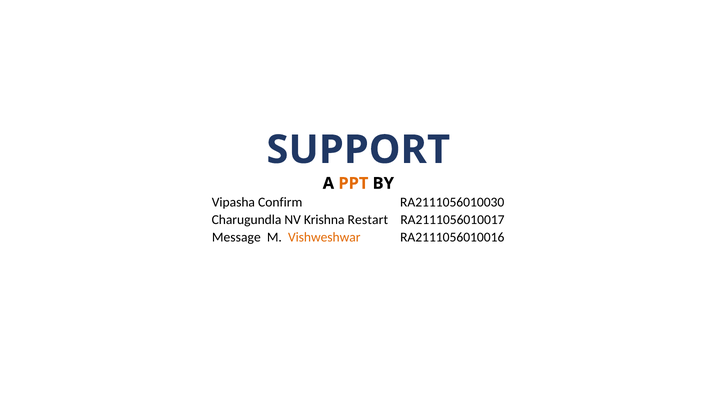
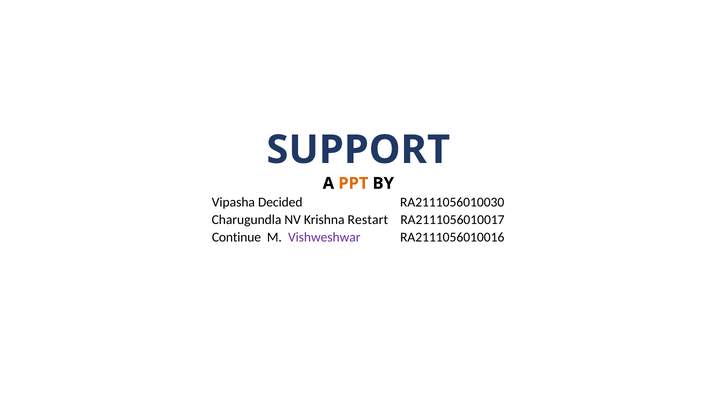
Confirm: Confirm -> Decided
Message: Message -> Continue
Vishweshwar colour: orange -> purple
